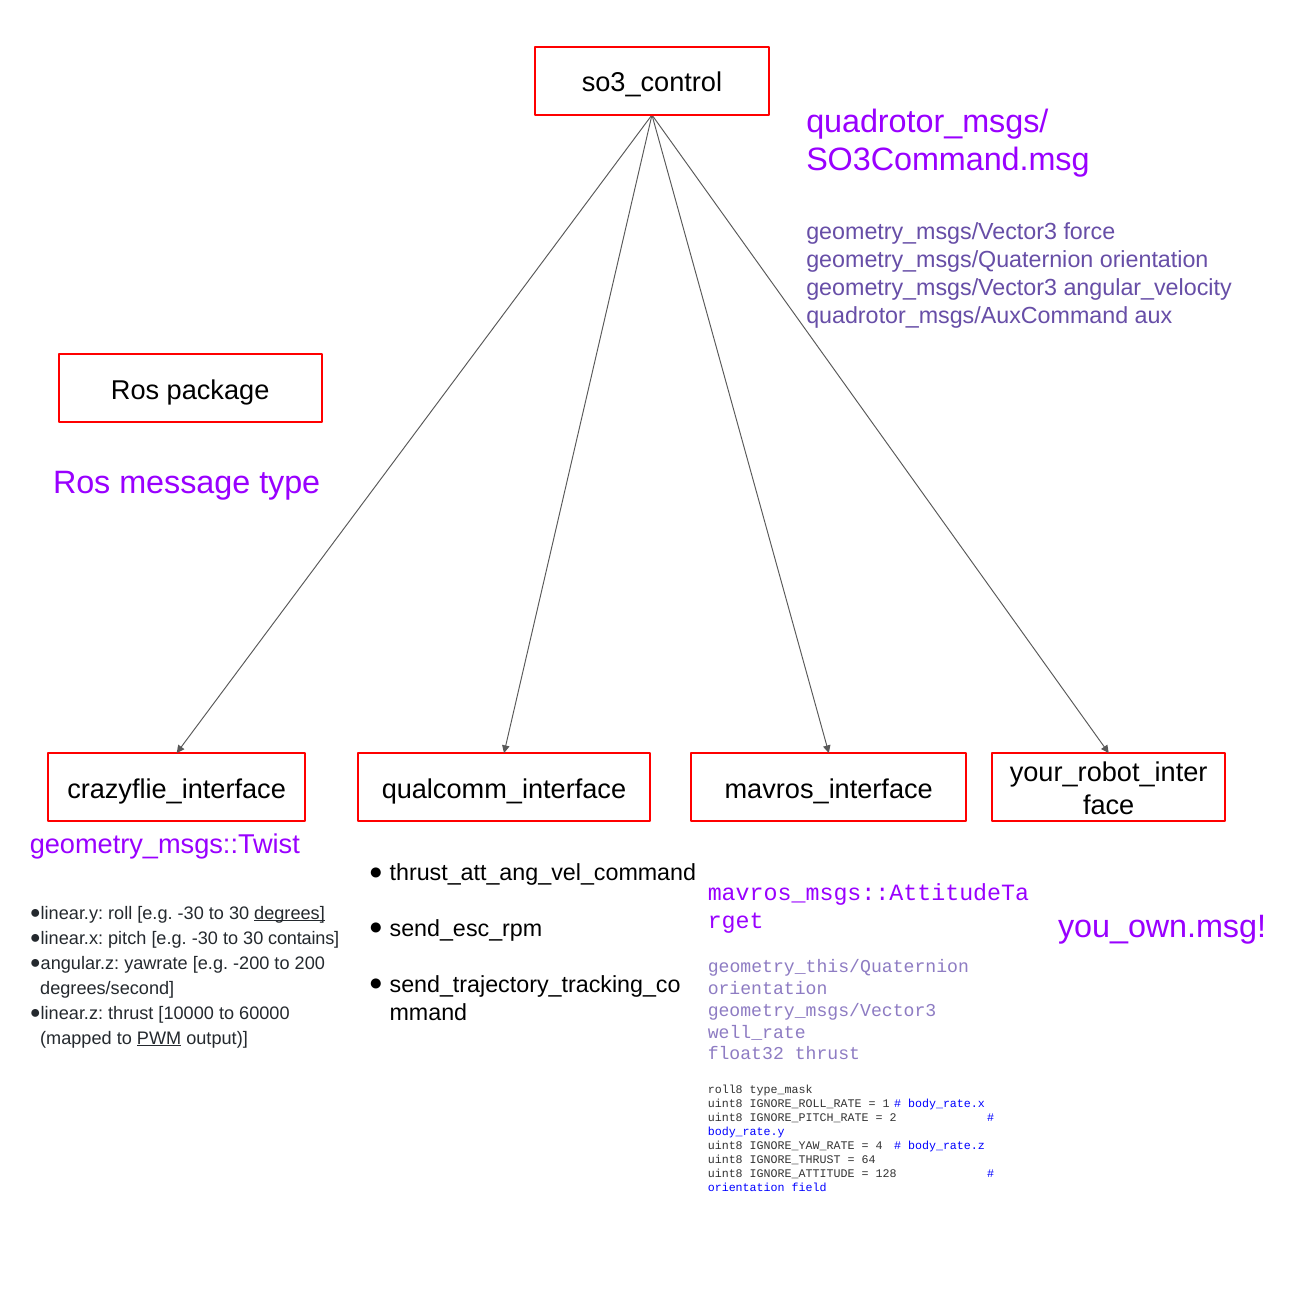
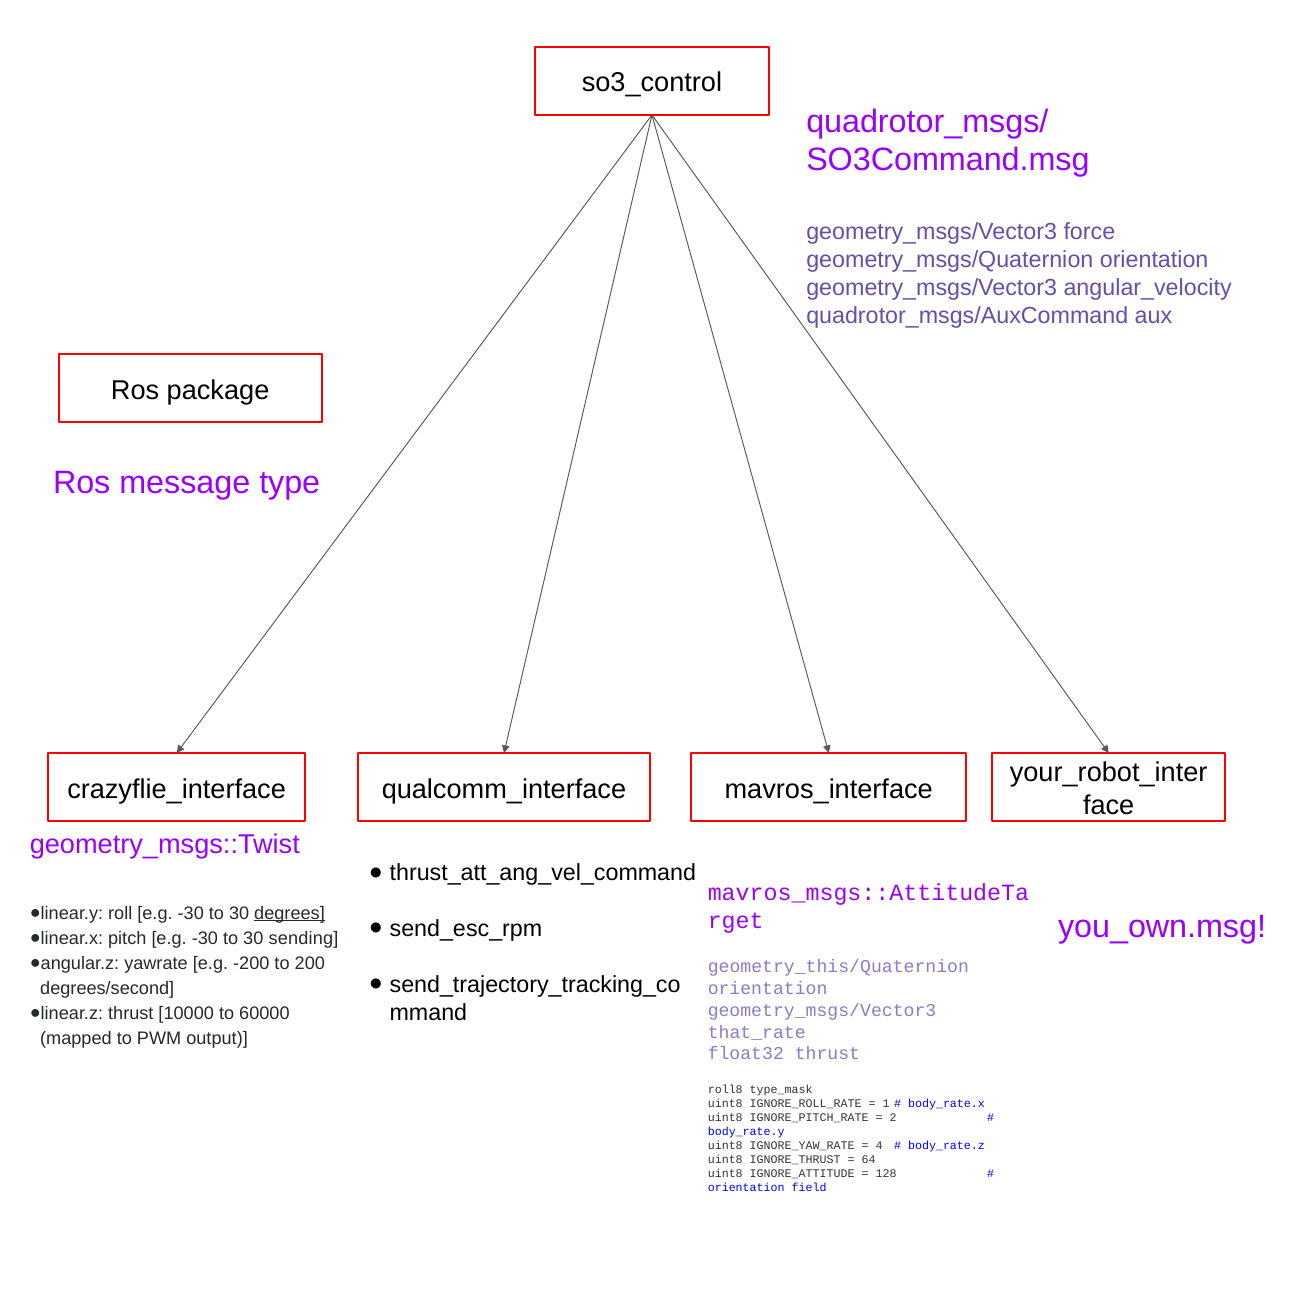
contains: contains -> sending
well_rate: well_rate -> that_rate
PWM underline: present -> none
